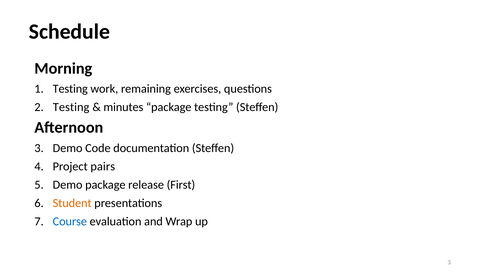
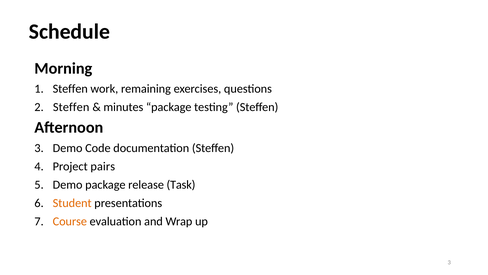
Testing at (70, 89): Testing -> Steffen
Testing at (71, 107): Testing -> Steffen
First: First -> Task
Course colour: blue -> orange
